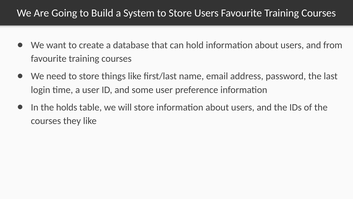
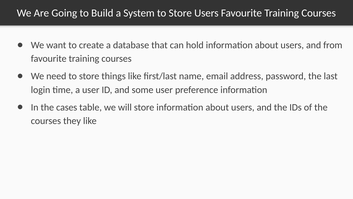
holds: holds -> cases
